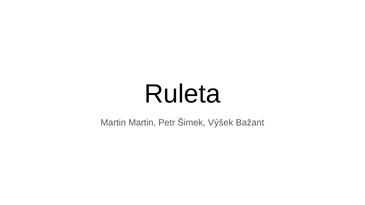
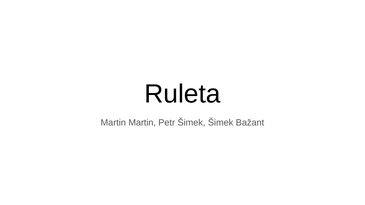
Šimek Výšek: Výšek -> Šimek
